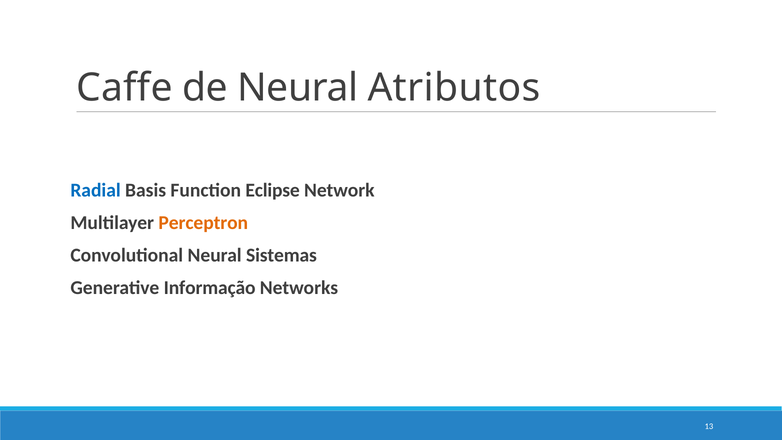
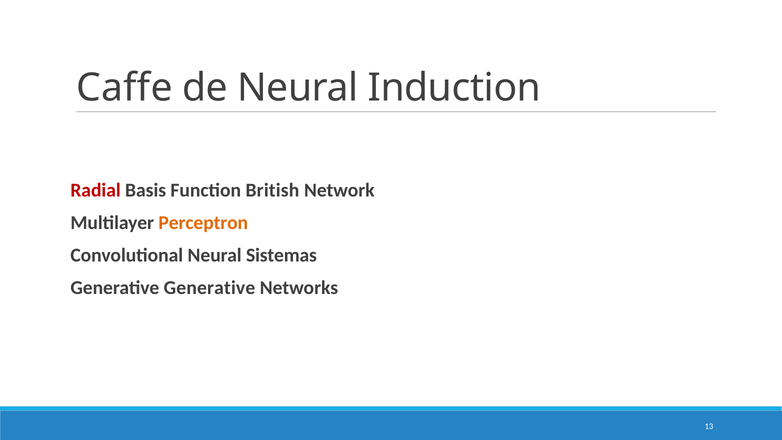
Atributos: Atributos -> Induction
Radial colour: blue -> red
Eclipse: Eclipse -> British
Generative Informação: Informação -> Generative
